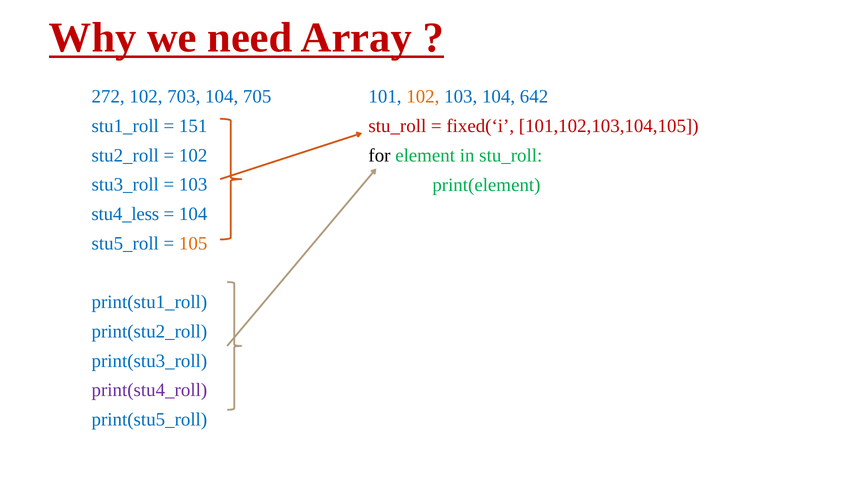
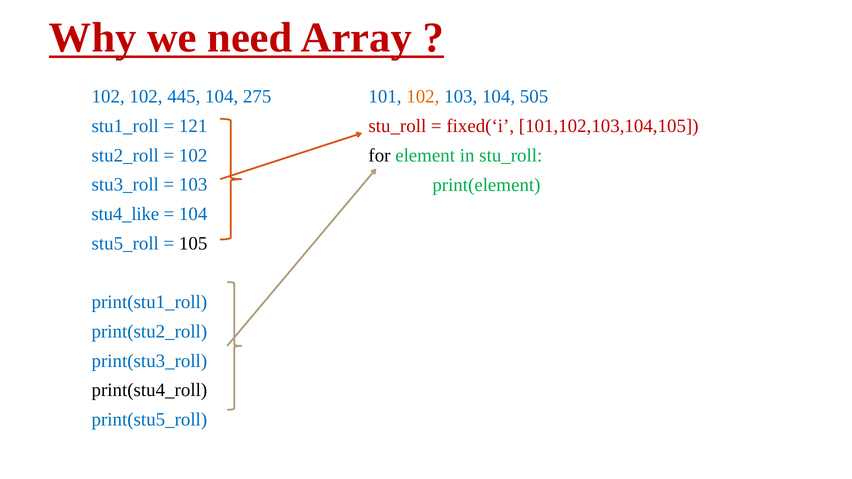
272 at (108, 97): 272 -> 102
703: 703 -> 445
705: 705 -> 275
642: 642 -> 505
151: 151 -> 121
stu4_less: stu4_less -> stu4_like
105 colour: orange -> black
print(stu4_roll colour: purple -> black
